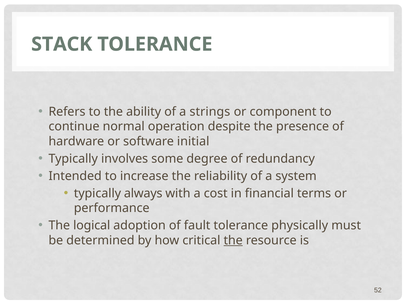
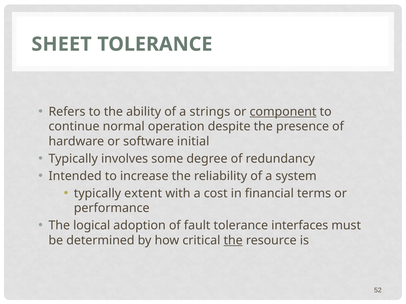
STACK: STACK -> SHEET
component underline: none -> present
always: always -> extent
physically: physically -> interfaces
